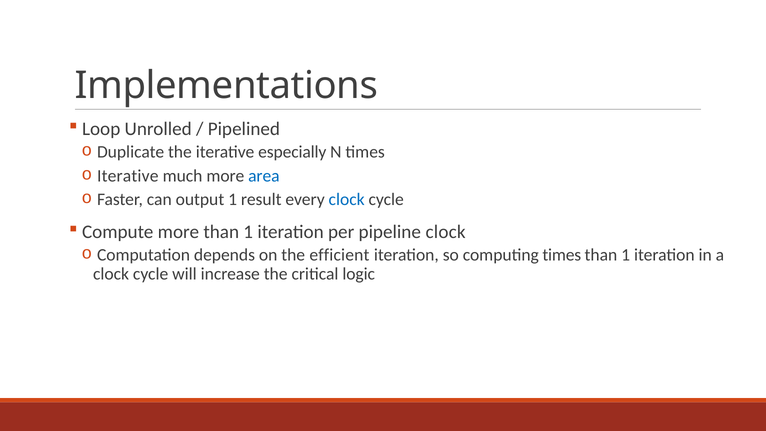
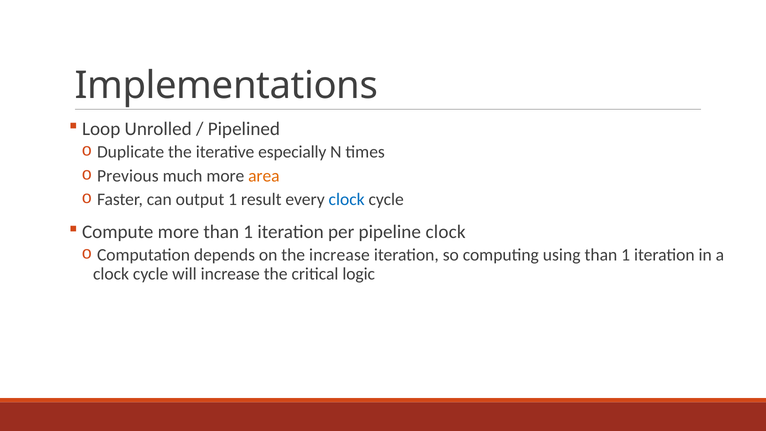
Iterative at (128, 176): Iterative -> Previous
area colour: blue -> orange
the efficient: efficient -> increase
computing times: times -> using
